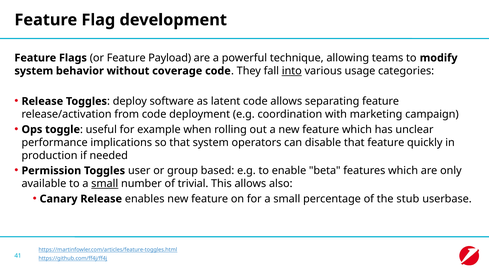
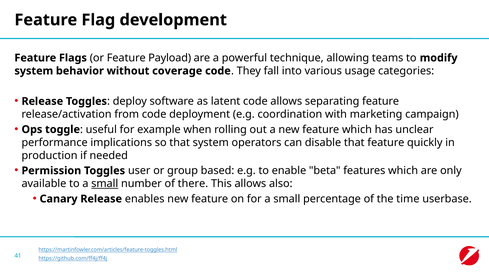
into underline: present -> none
trivial: trivial -> there
stub: stub -> time
